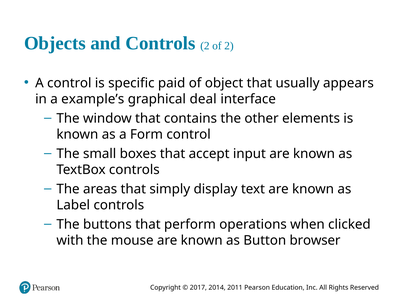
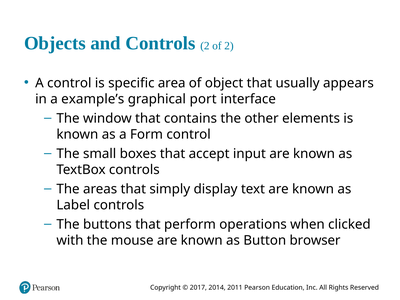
paid: paid -> area
deal: deal -> port
